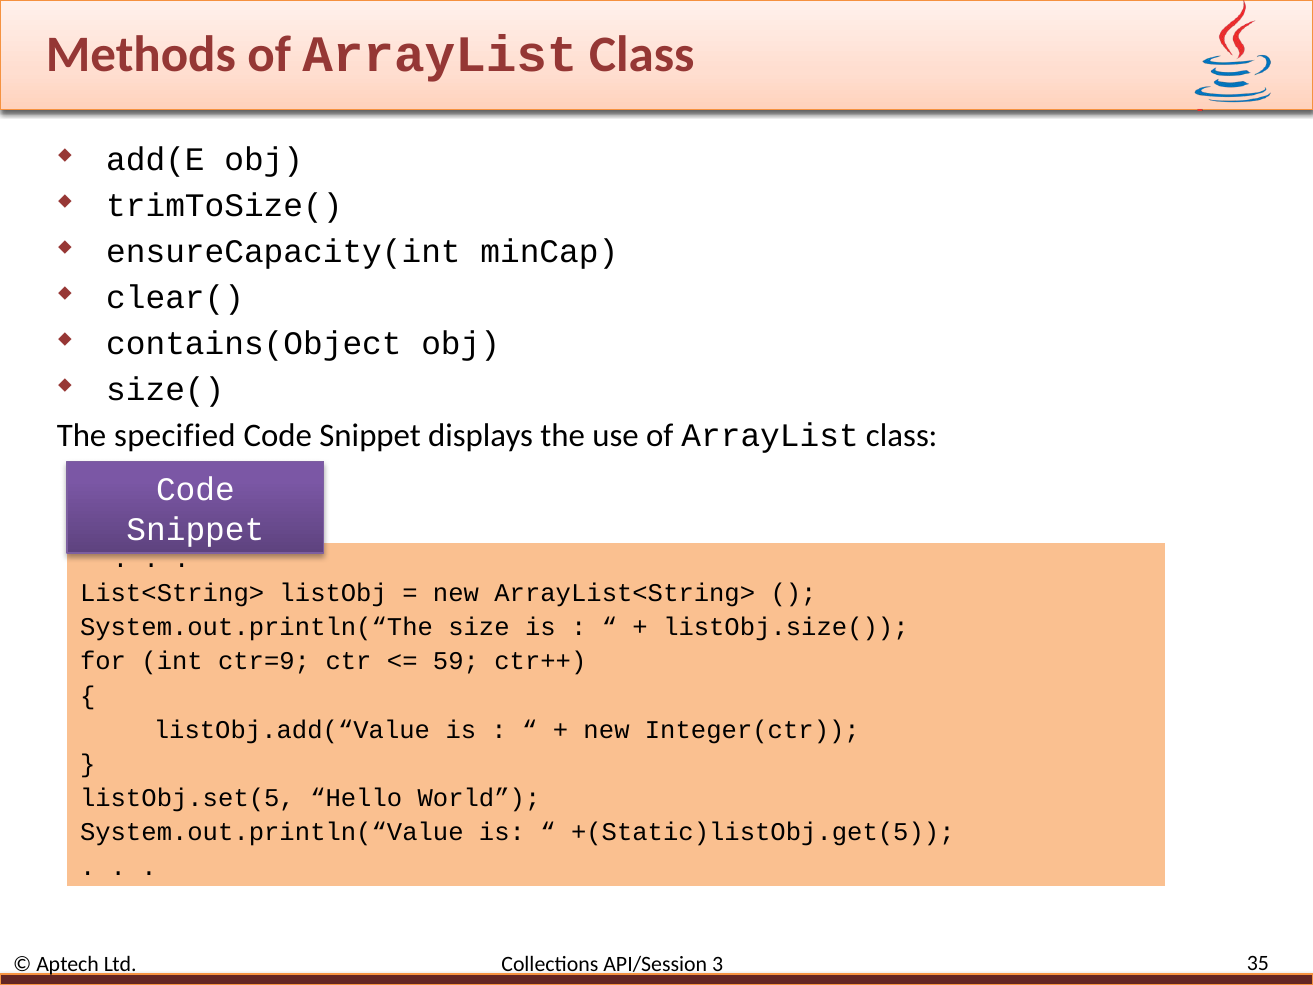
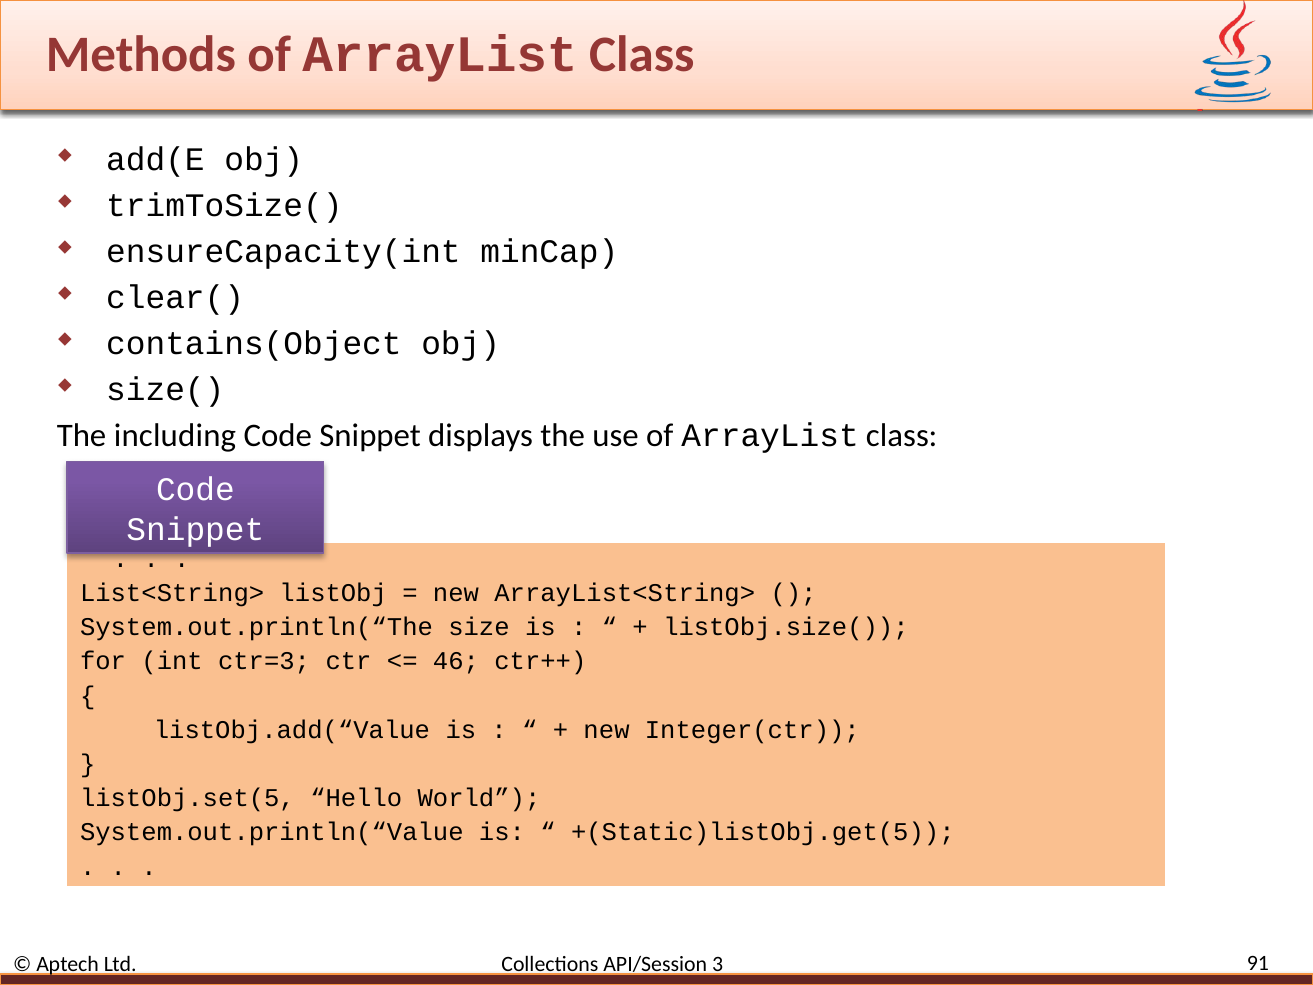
specified: specified -> including
ctr=9: ctr=9 -> ctr=3
59: 59 -> 46
35: 35 -> 91
